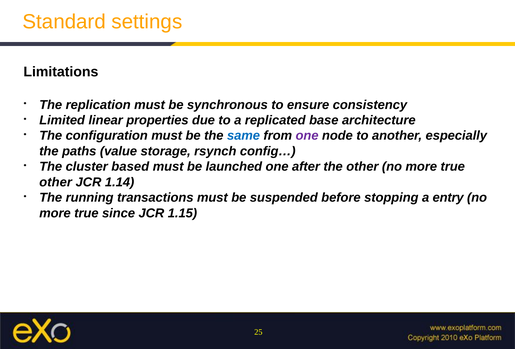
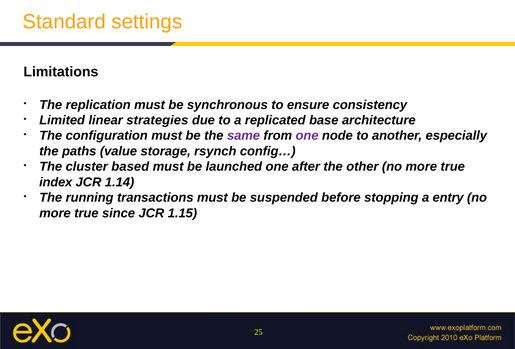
properties: properties -> strategies
same colour: blue -> purple
other at (56, 182): other -> index
